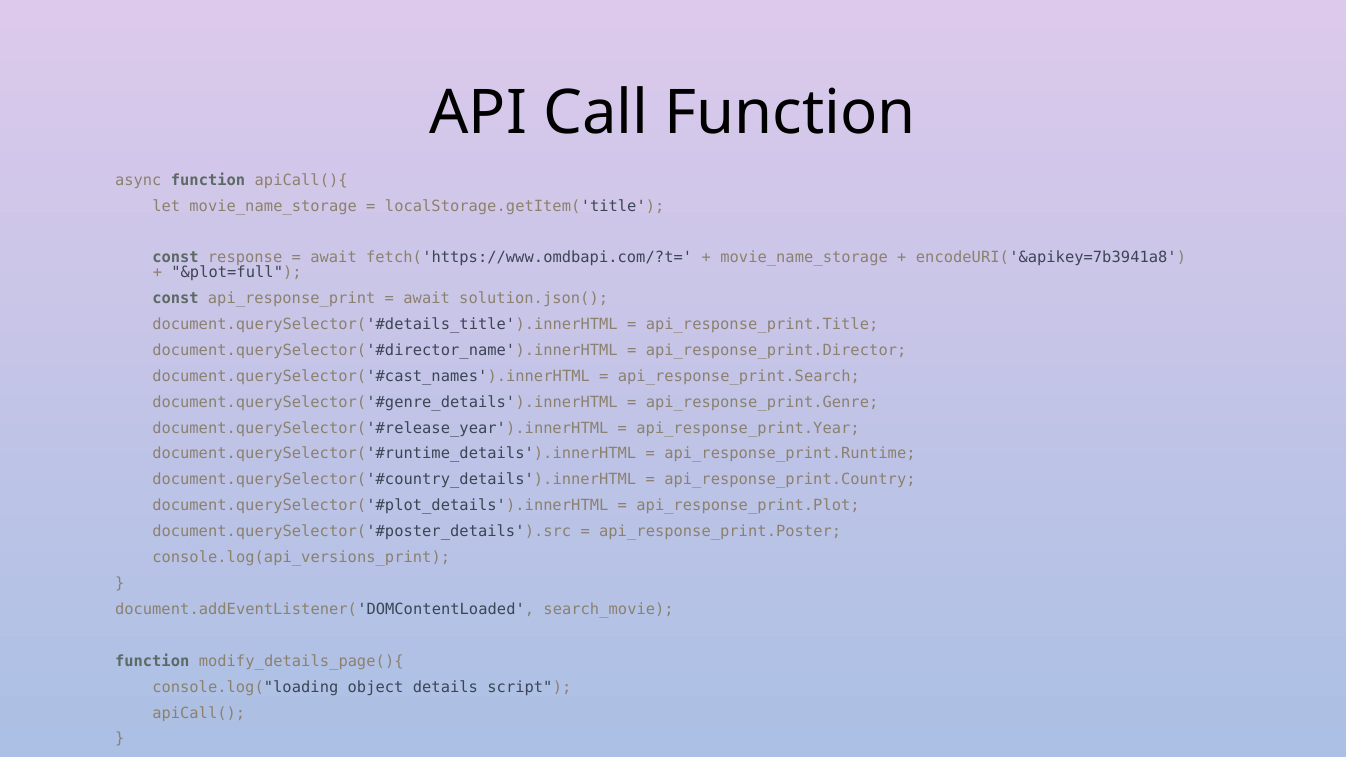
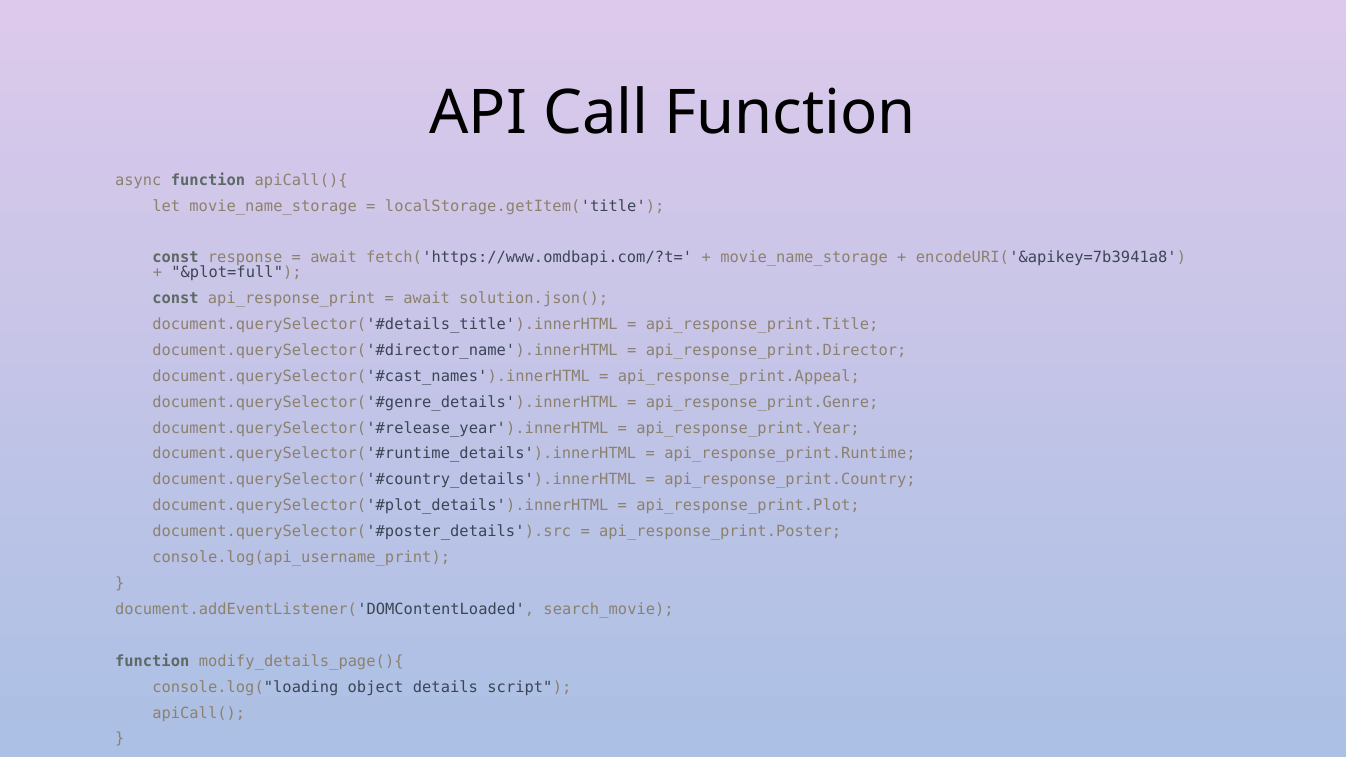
api_response_print.Search: api_response_print.Search -> api_response_print.Appeal
console.log(api_versions_print: console.log(api_versions_print -> console.log(api_username_print
